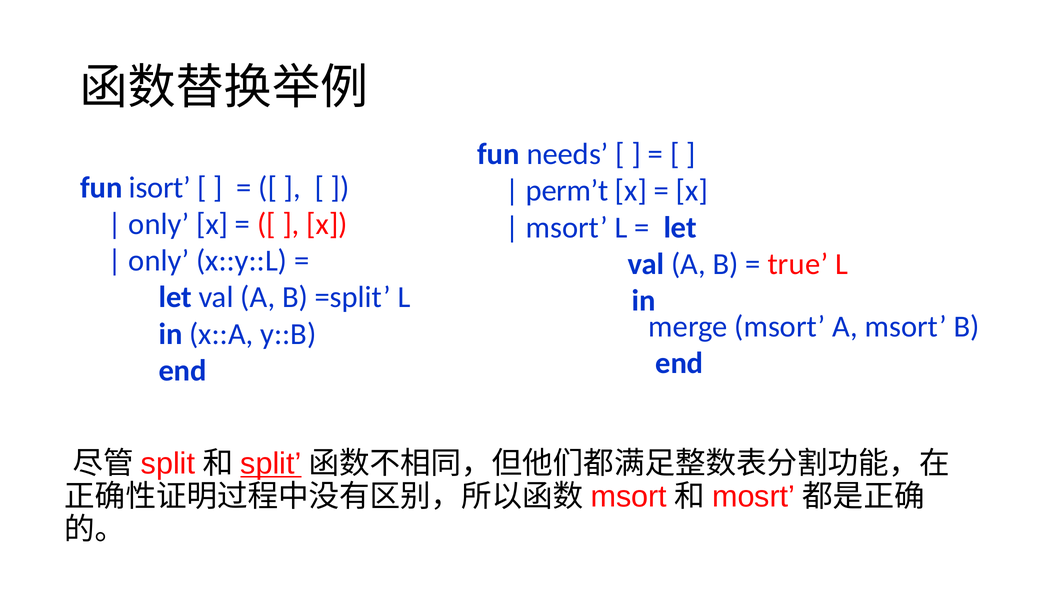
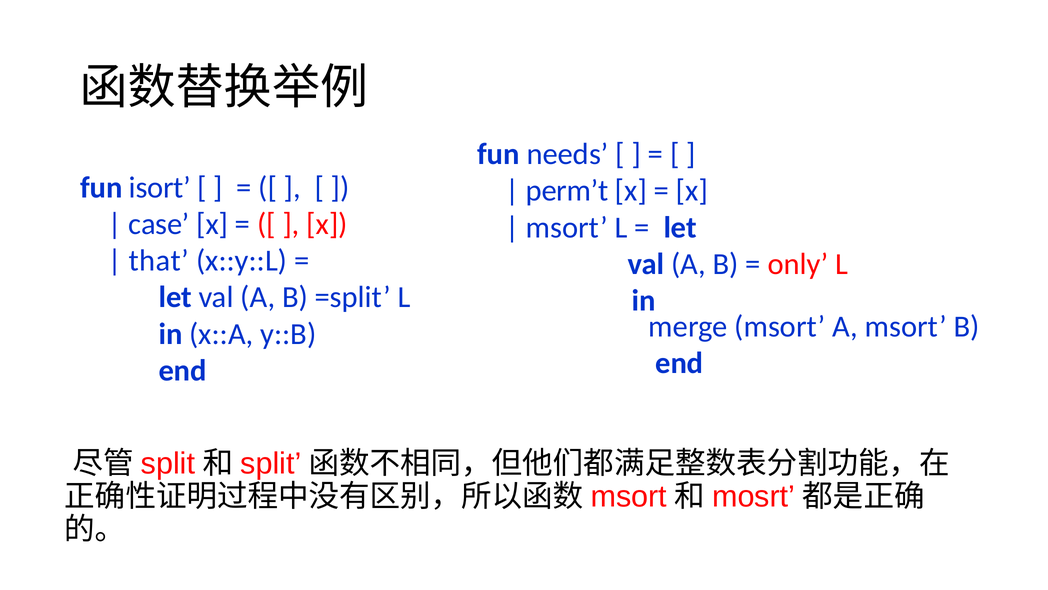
only at (159, 224): only -> case
only at (159, 261): only -> that
true: true -> only
split at (271, 463) underline: present -> none
